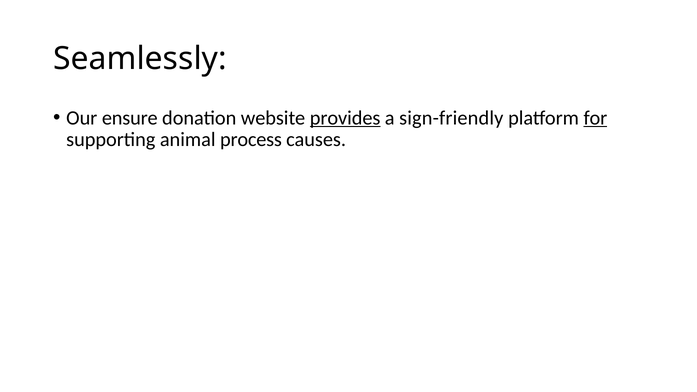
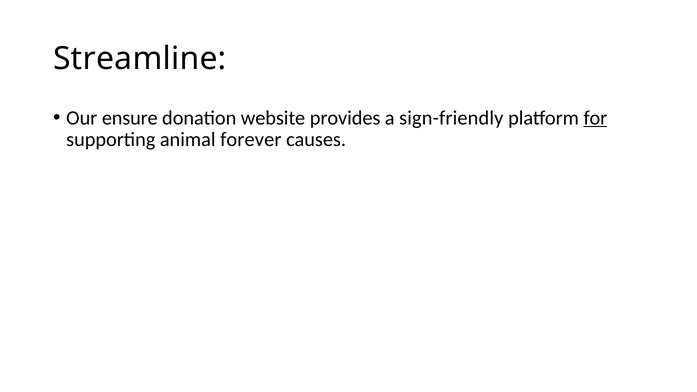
Seamlessly: Seamlessly -> Streamline
provides underline: present -> none
process: process -> forever
